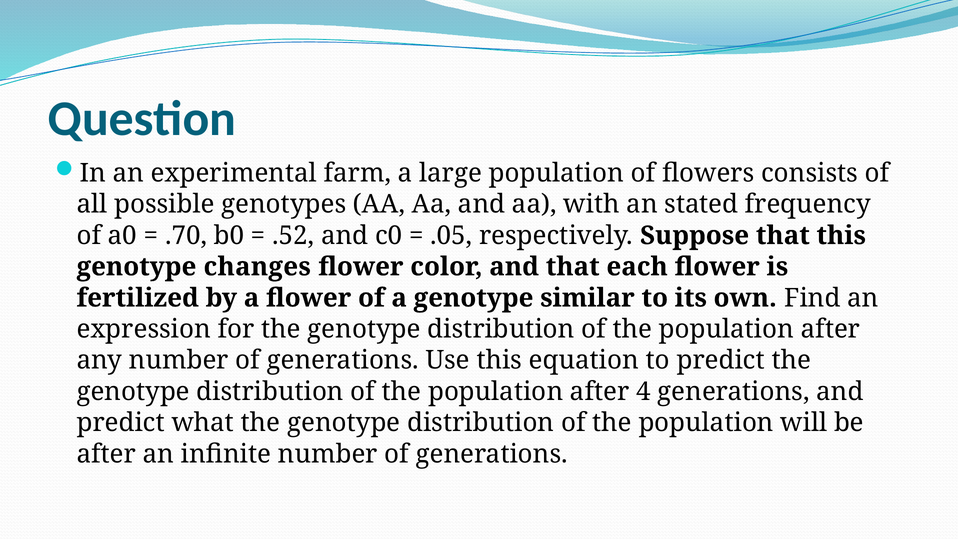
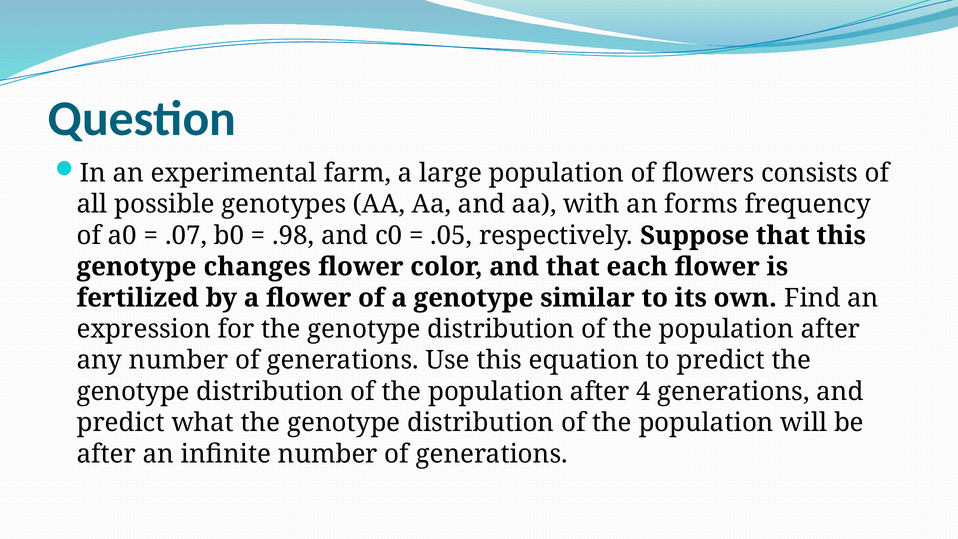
stated: stated -> forms
.70: .70 -> .07
.52: .52 -> .98
